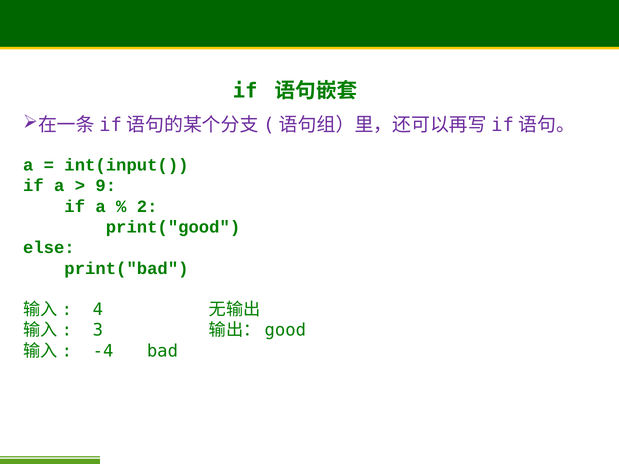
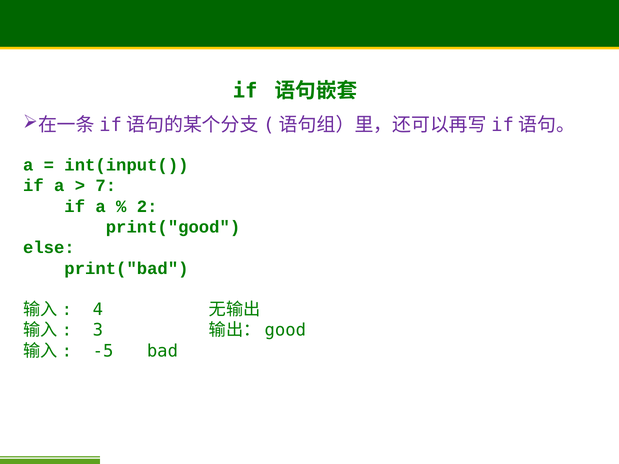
9: 9 -> 7
-4: -4 -> -5
